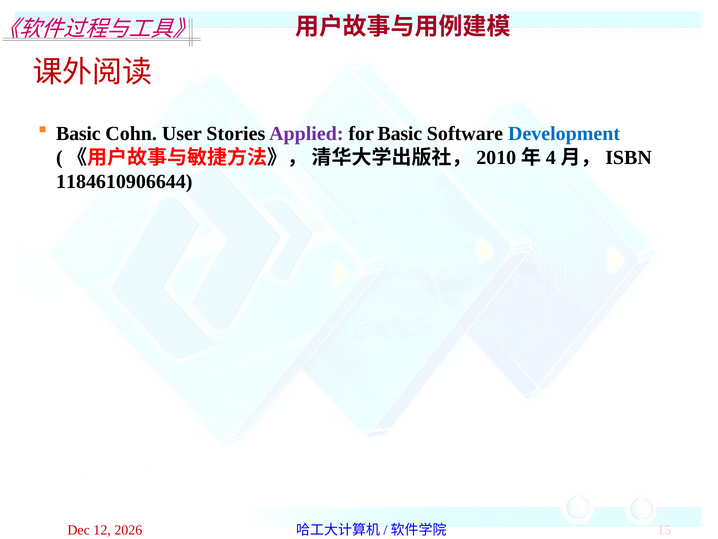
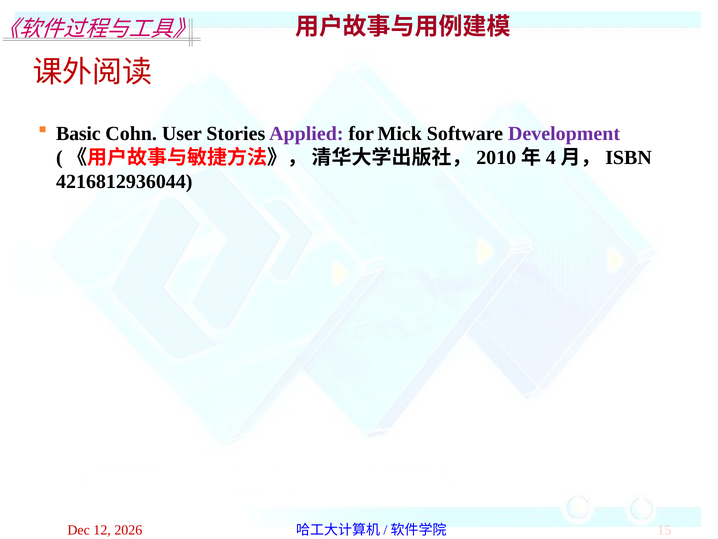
for Basic: Basic -> Mick
Development colour: blue -> purple
1184610906644: 1184610906644 -> 4216812936044
